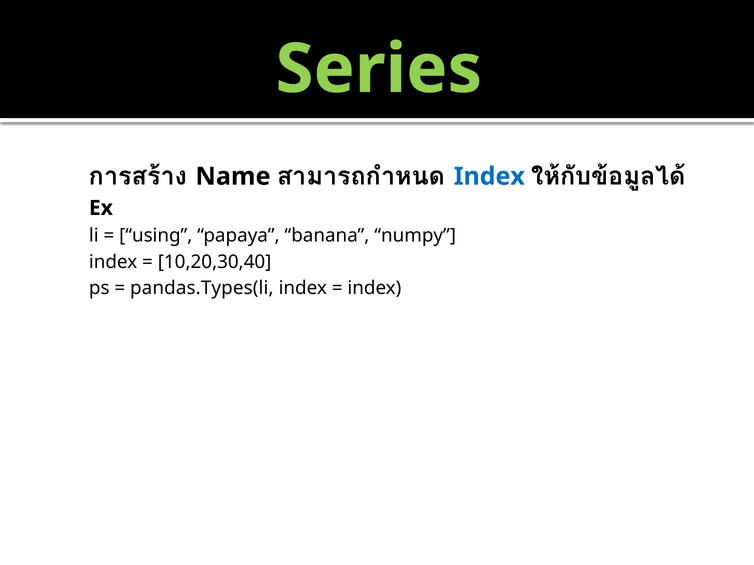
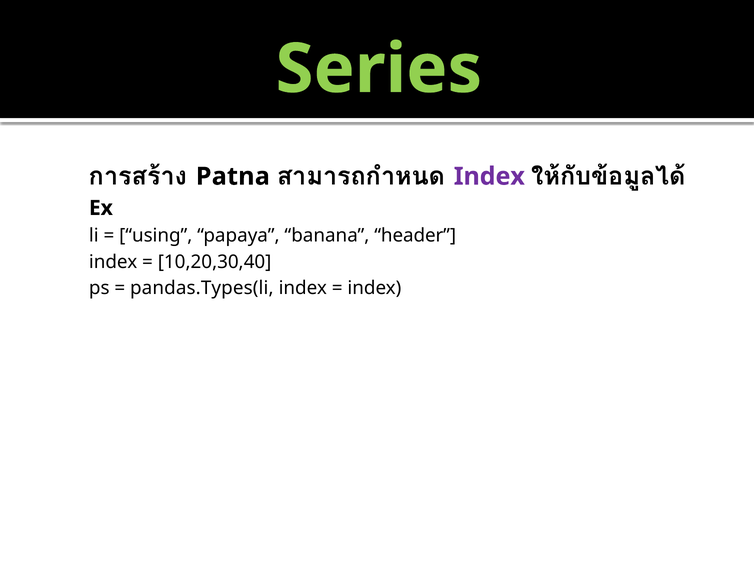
Name: Name -> Patna
Index at (489, 177) colour: blue -> purple
numpy: numpy -> header
